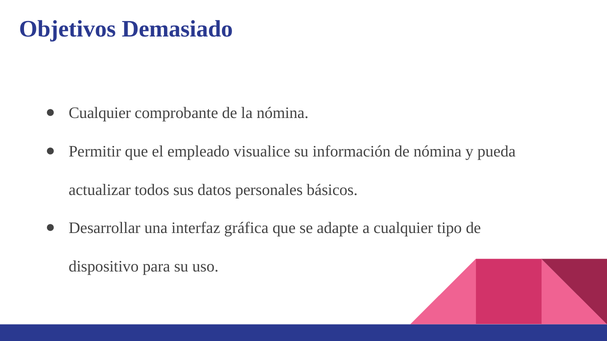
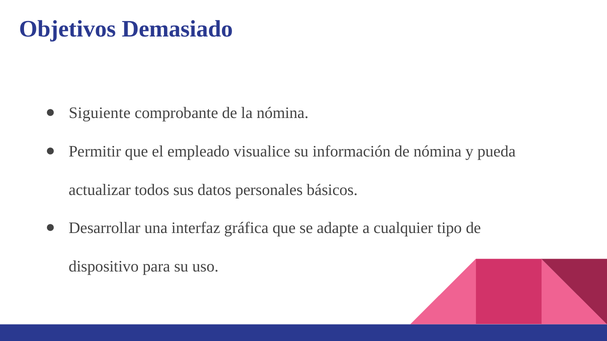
Cualquier at (100, 113): Cualquier -> Siguiente
